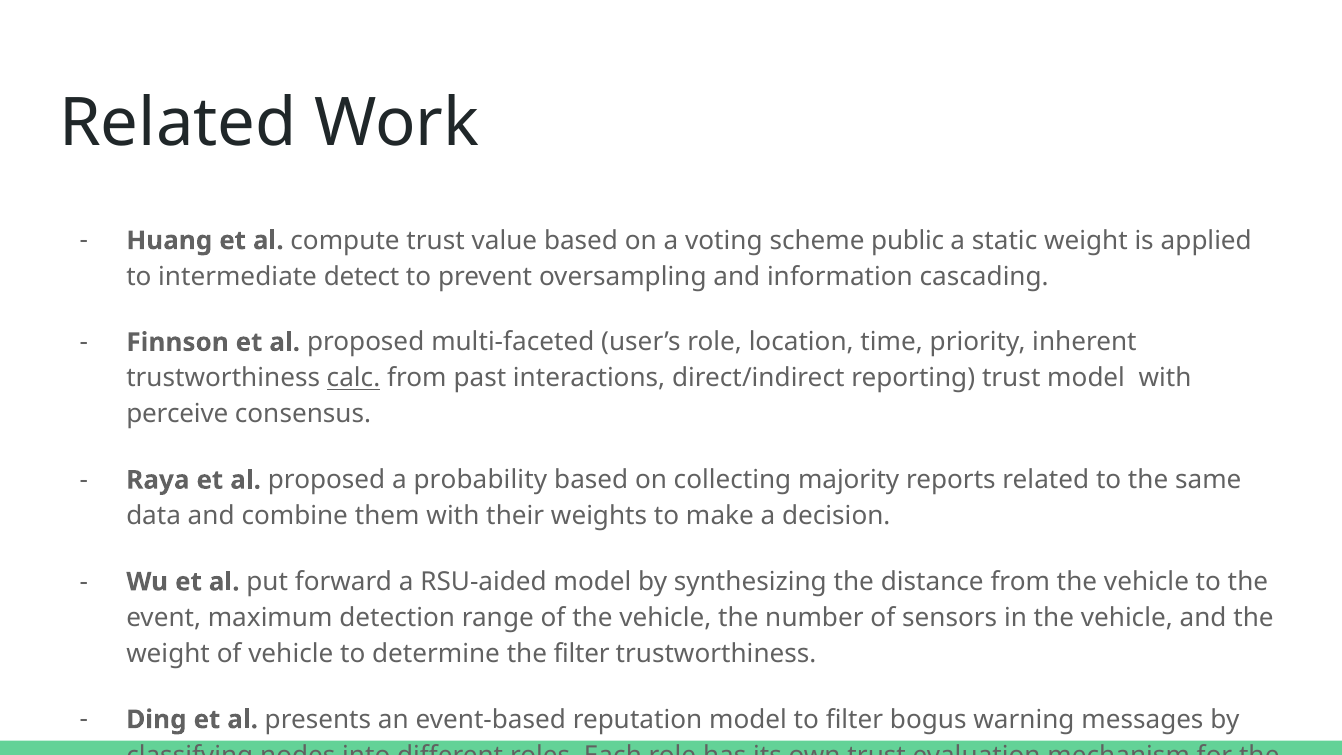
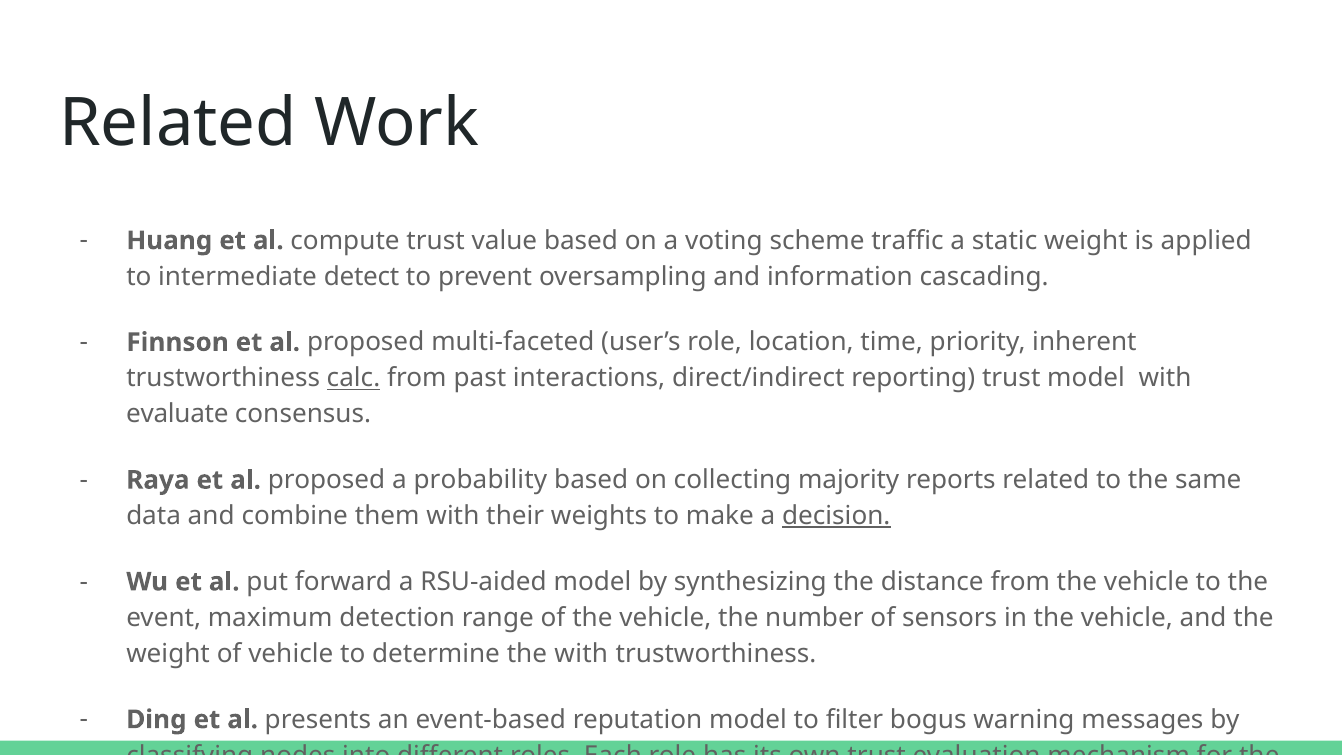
scheme public: public -> traffic
perceive: perceive -> evaluate
decision underline: none -> present
the filter: filter -> with
